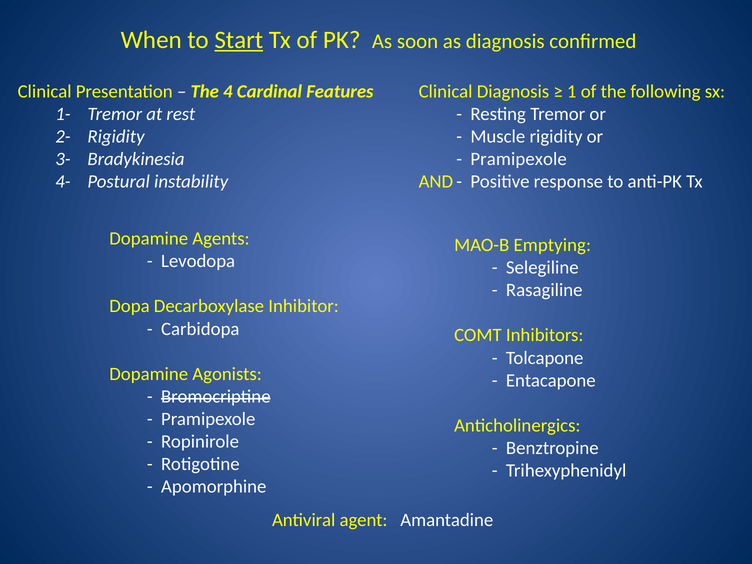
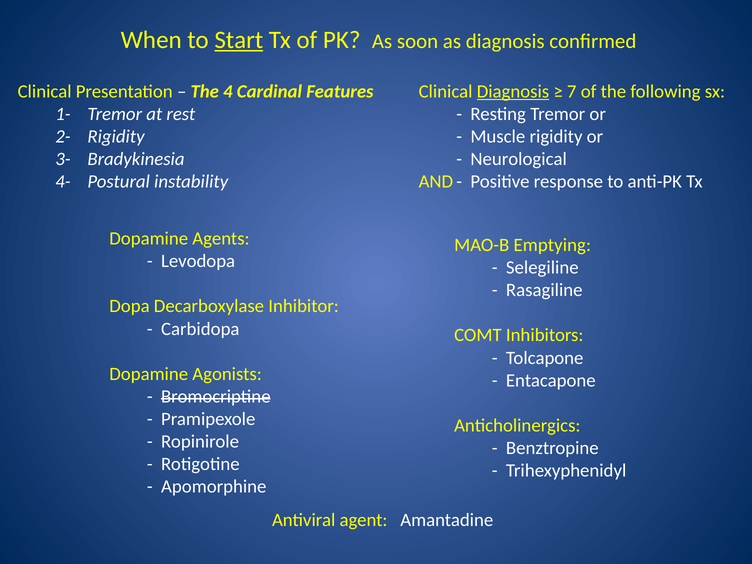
Diagnosis at (513, 91) underline: none -> present
1: 1 -> 7
Pramipexole at (519, 159): Pramipexole -> Neurological
